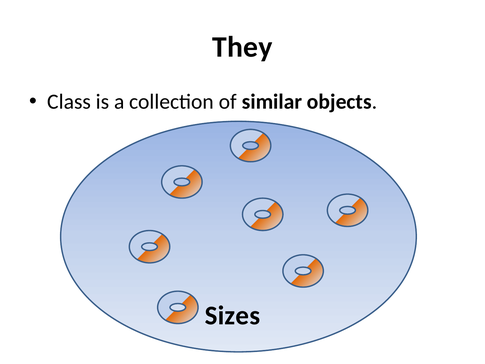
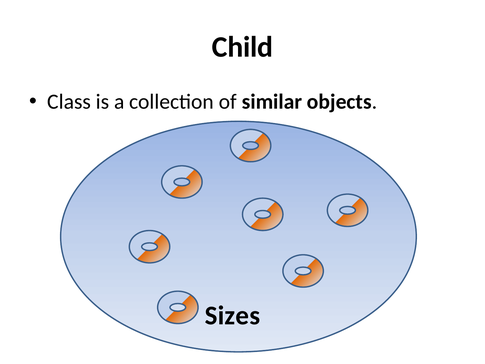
They: They -> Child
